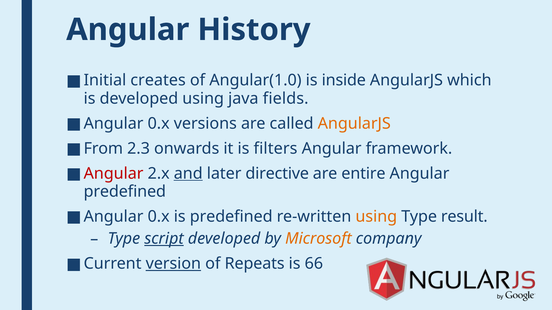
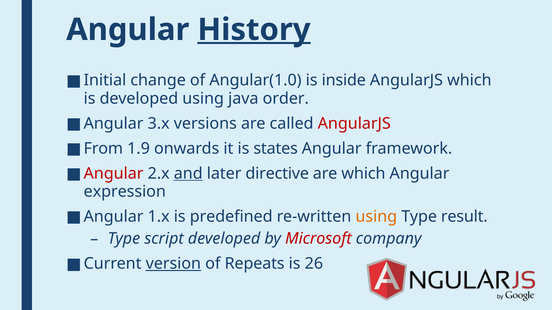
History underline: none -> present
creates: creates -> change
fields: fields -> order
0.x at (159, 124): 0.x -> 3.x
AngularJS at (354, 124) colour: orange -> red
2.3: 2.3 -> 1.9
filters: filters -> states
are entire: entire -> which
predefined at (125, 192): predefined -> expression
0.x at (159, 217): 0.x -> 1.x
script underline: present -> none
Microsoft colour: orange -> red
66: 66 -> 26
